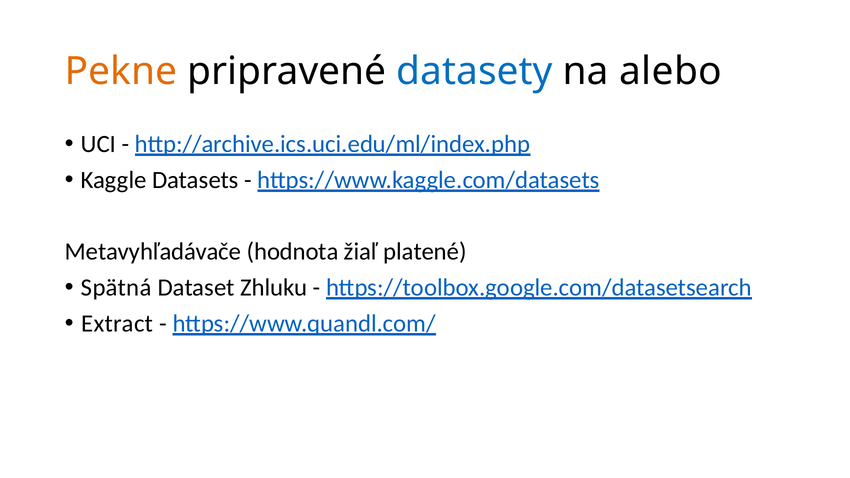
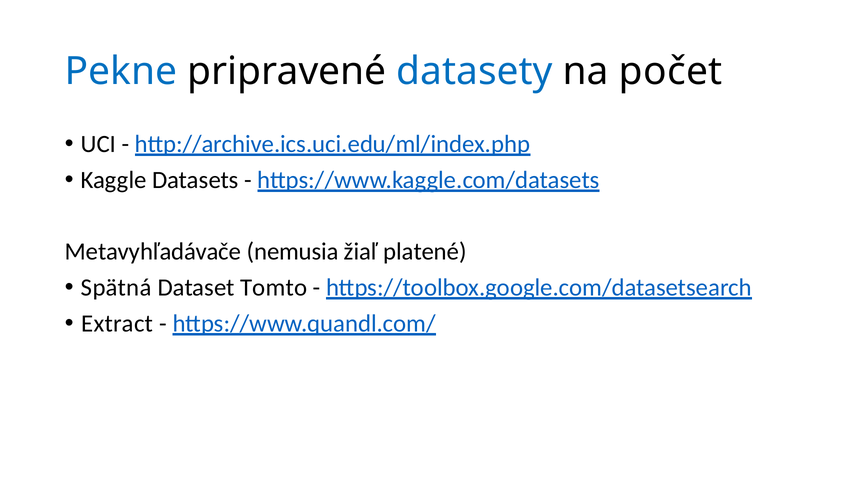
Pekne colour: orange -> blue
alebo: alebo -> počet
hodnota: hodnota -> nemusia
Zhluku: Zhluku -> Tomto
